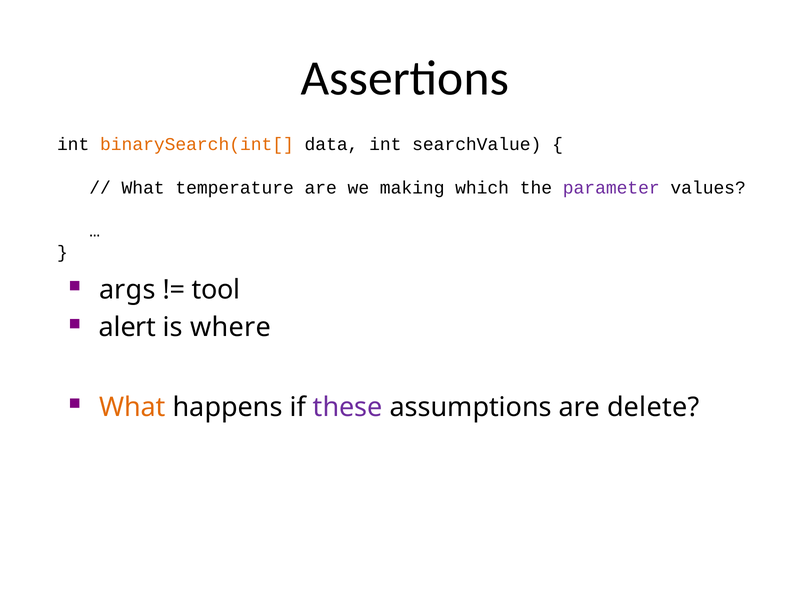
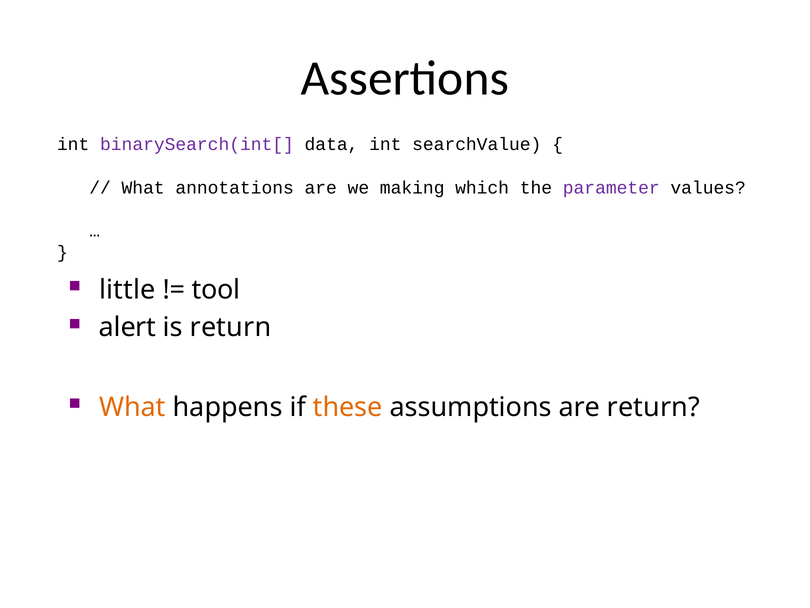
binarySearch(int[ colour: orange -> purple
temperature: temperature -> annotations
args: args -> little
is where: where -> return
these colour: purple -> orange
are delete: delete -> return
